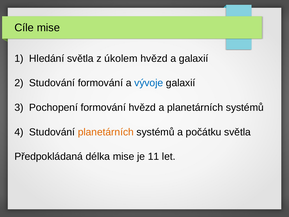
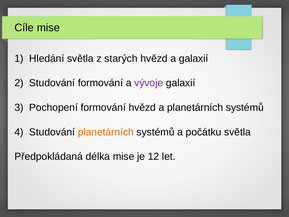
úkolem: úkolem -> starých
vývoje colour: blue -> purple
11: 11 -> 12
